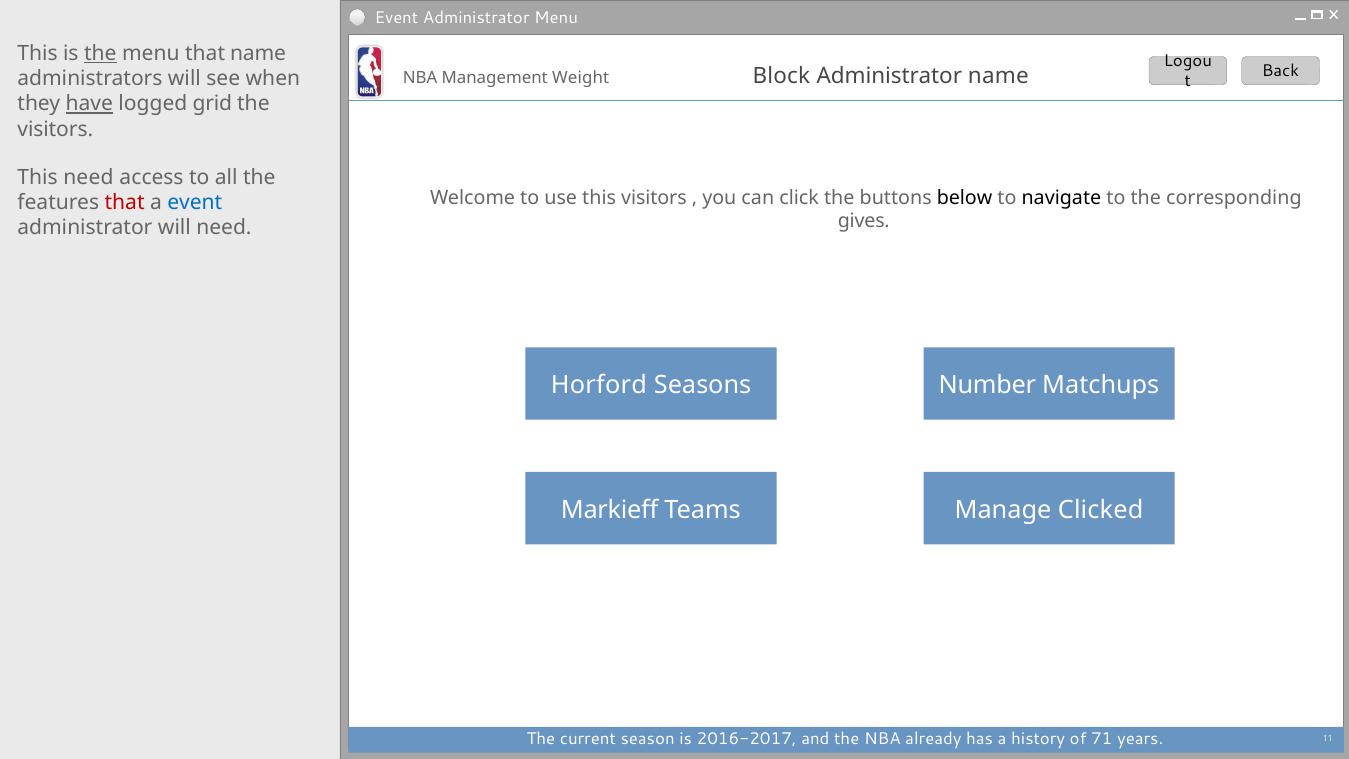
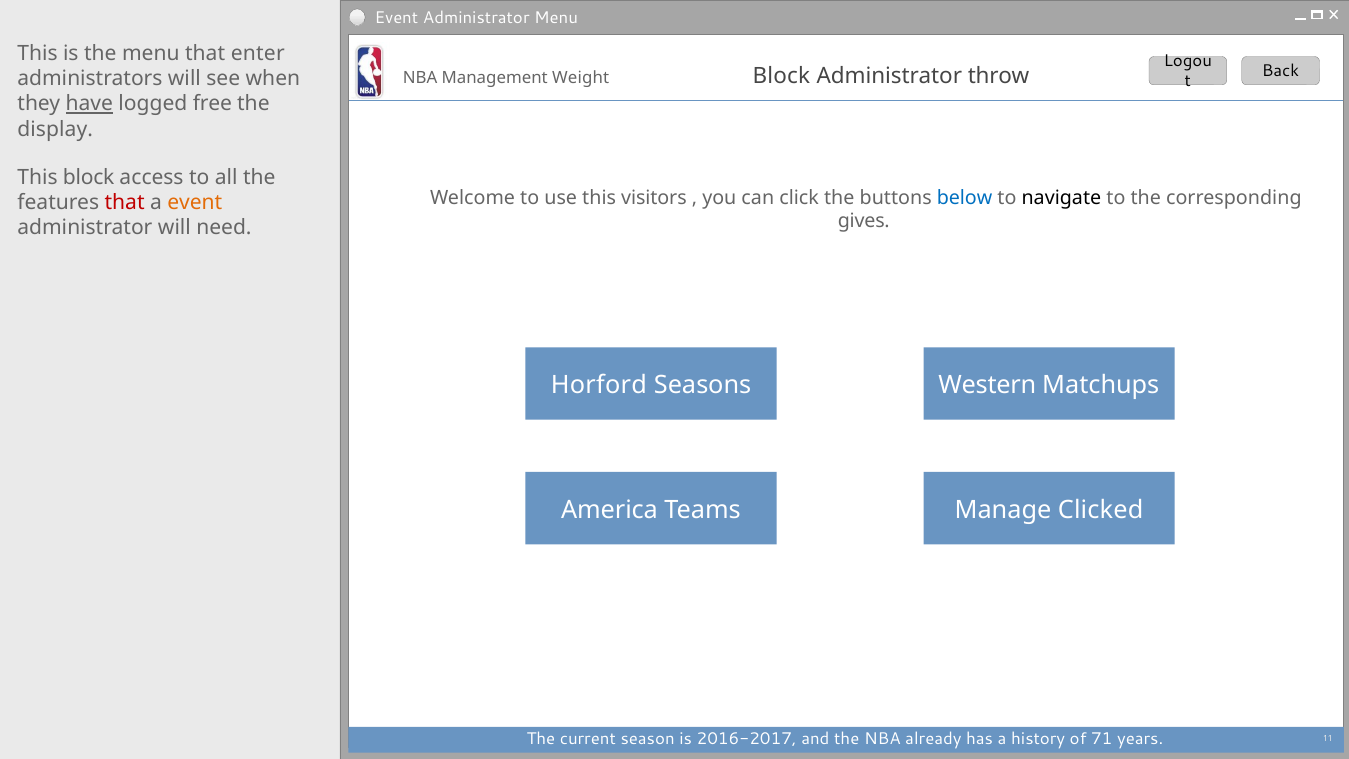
the at (100, 53) underline: present -> none
that name: name -> enter
Administrator name: name -> throw
grid: grid -> free
visitors at (55, 129): visitors -> display
This need: need -> block
below colour: black -> blue
event at (195, 203) colour: blue -> orange
Number: Number -> Western
Markieff: Markieff -> America
